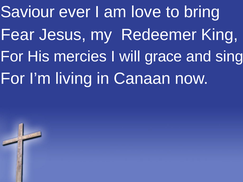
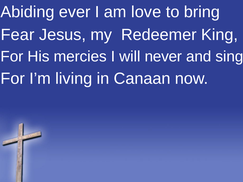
Saviour: Saviour -> Abiding
grace: grace -> never
